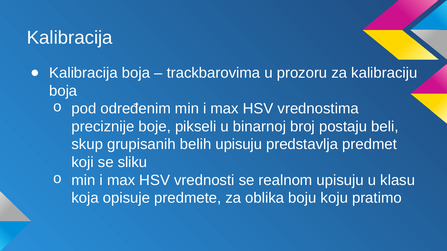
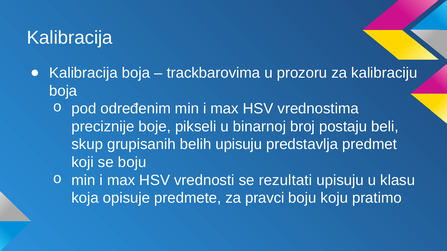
se sliku: sliku -> boju
realnom: realnom -> rezultati
oblika: oblika -> pravci
